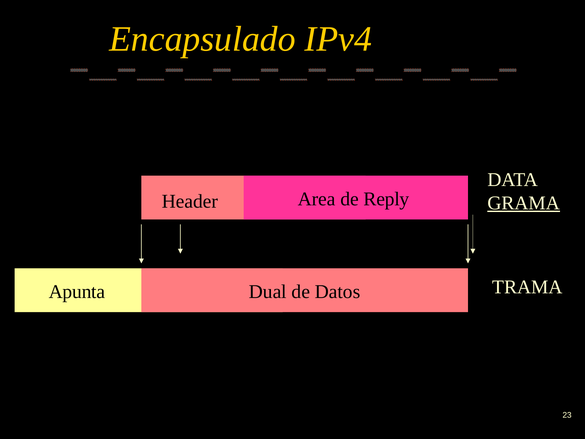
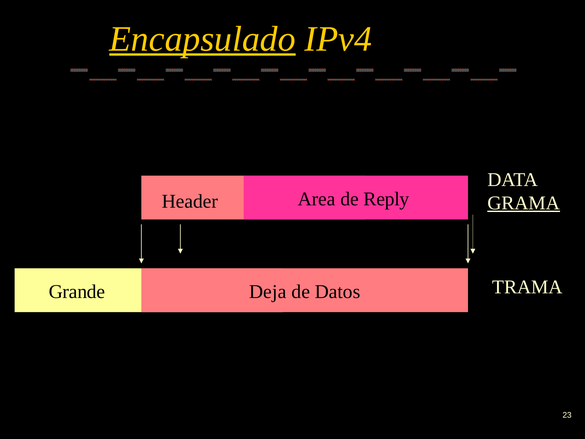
Encapsulado underline: none -> present
Dual: Dual -> Deja
Apunta: Apunta -> Grande
